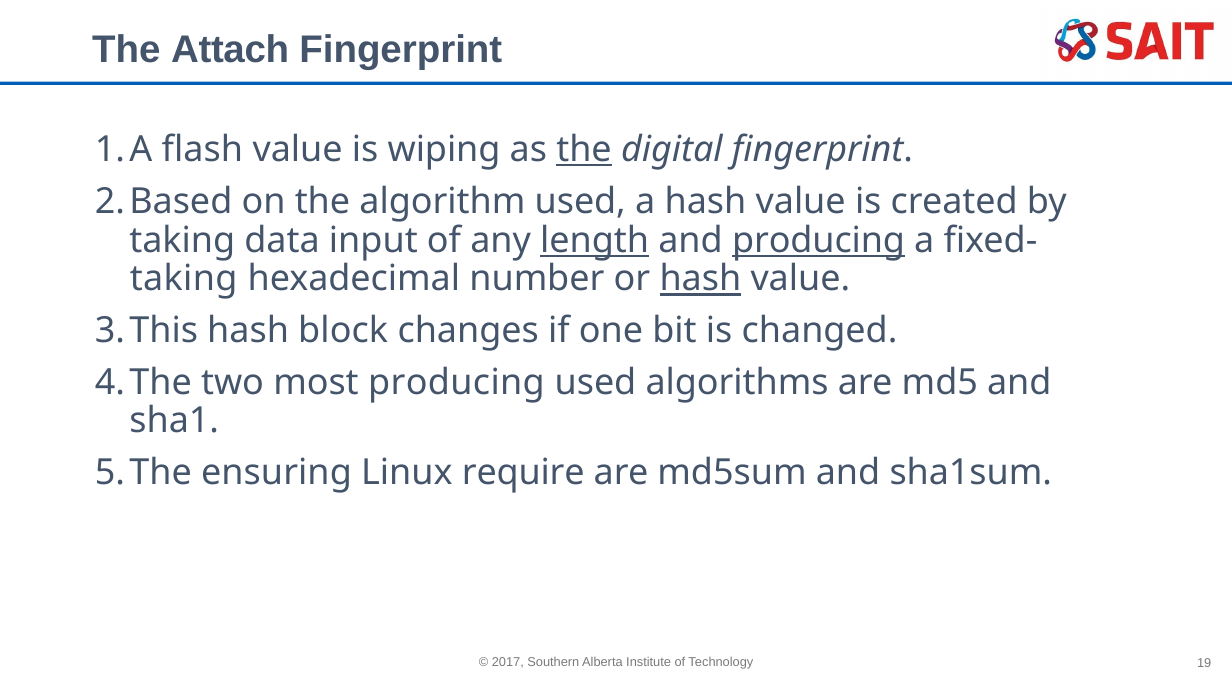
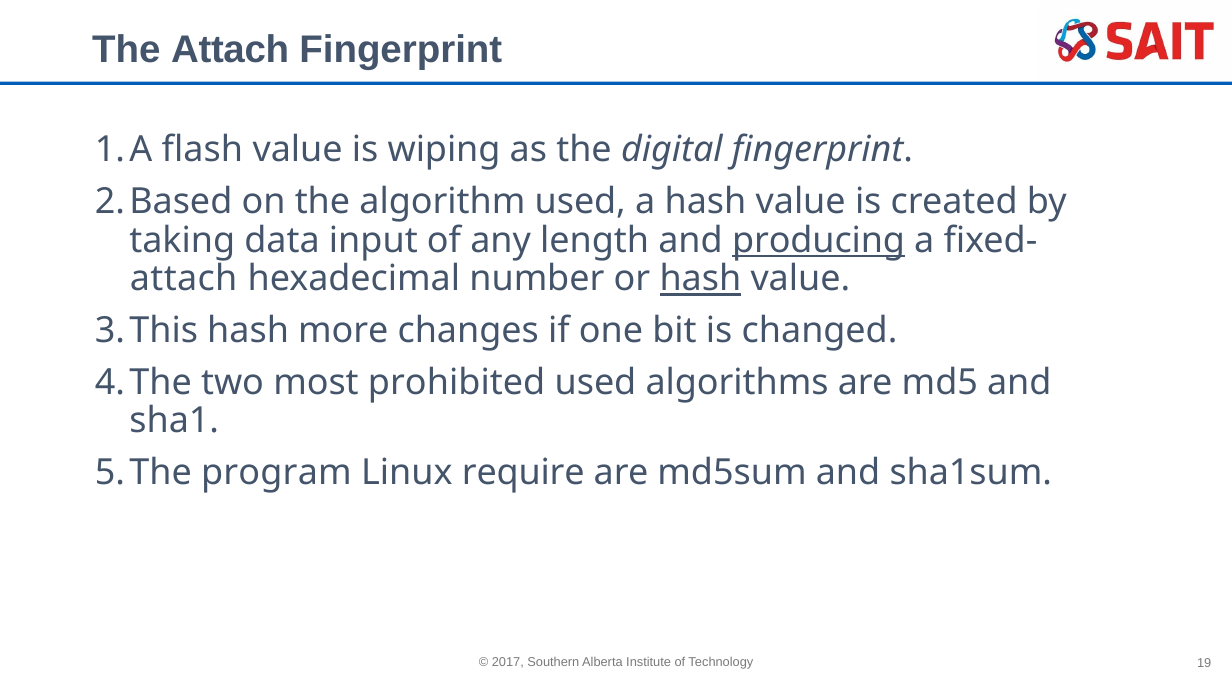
the at (584, 150) underline: present -> none
length underline: present -> none
taking at (184, 279): taking -> attach
block: block -> more
most producing: producing -> prohibited
ensuring: ensuring -> program
